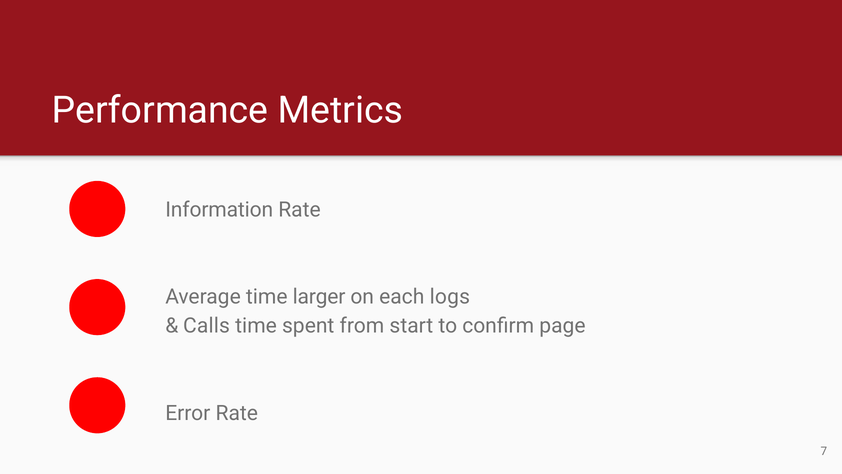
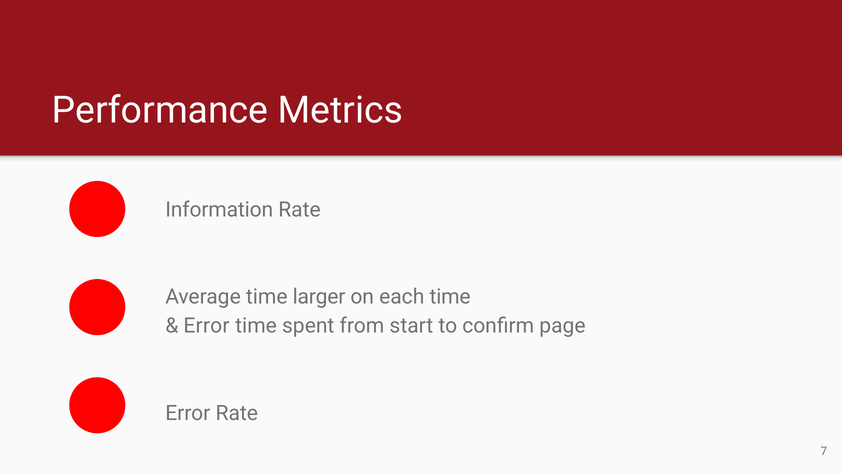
each logs: logs -> time
Calls at (207, 326): Calls -> Error
